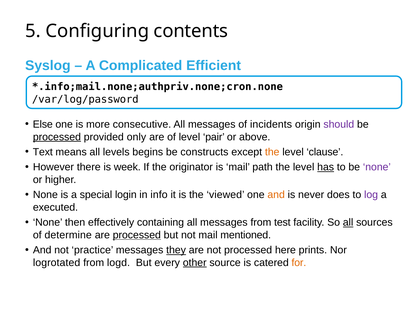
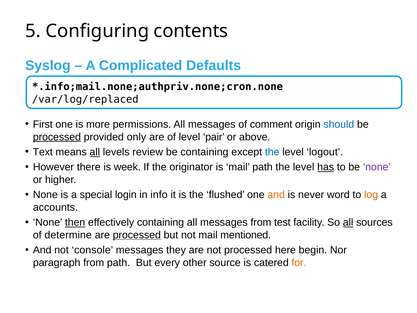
Efficient: Efficient -> Defaults
/var/log/password: /var/log/password -> /var/log/replaced
Else: Else -> First
consecutive: consecutive -> permissions
incidents: incidents -> comment
should colour: purple -> blue
all at (95, 152) underline: none -> present
begins: begins -> review
be constructs: constructs -> containing
the at (272, 152) colour: orange -> blue
clause: clause -> logout
viewed: viewed -> flushed
does: does -> word
log colour: purple -> orange
executed: executed -> accounts
then underline: none -> present
practice: practice -> console
they underline: present -> none
prints: prints -> begin
logrotated: logrotated -> paragraph
from logd: logd -> path
other underline: present -> none
